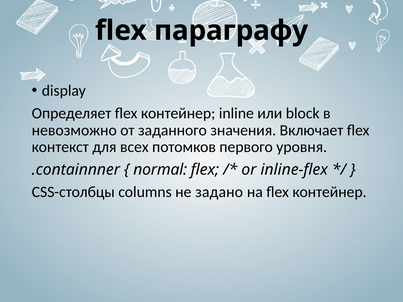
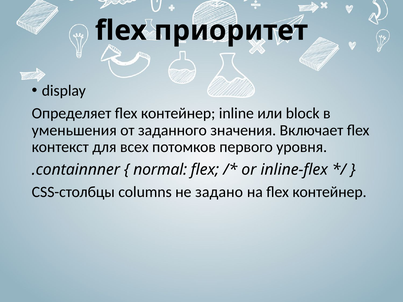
параграфу: параграфу -> приоритет
невозможно: невозможно -> уменьшения
